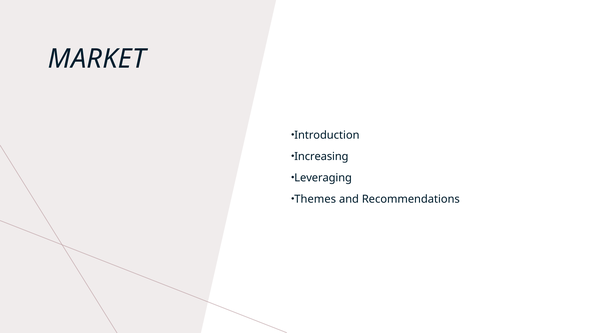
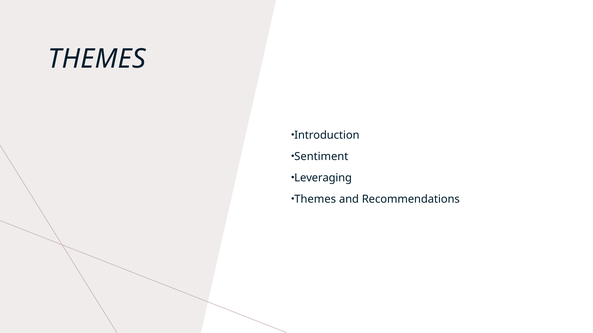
MARKET at (97, 59): MARKET -> THEMES
Increasing: Increasing -> Sentiment
